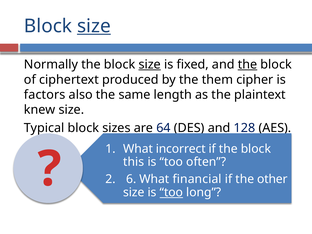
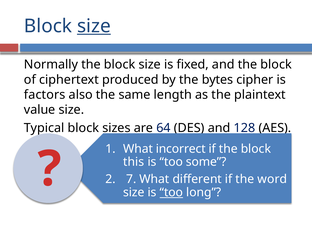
size at (150, 65) underline: present -> none
the at (247, 65) underline: present -> none
them: them -> bytes
knew: knew -> value
often: often -> some
6: 6 -> 7
financial: financial -> different
other: other -> word
